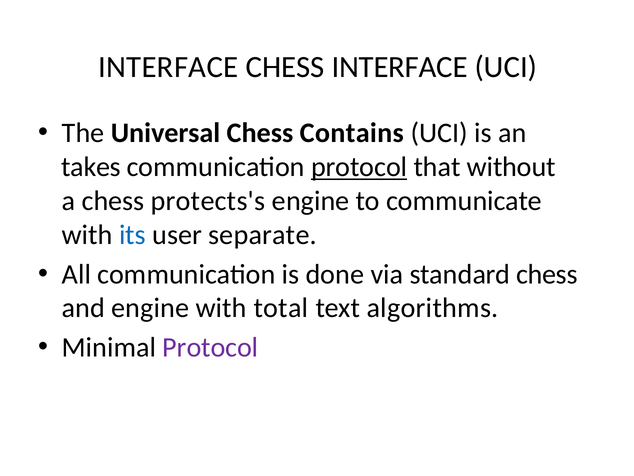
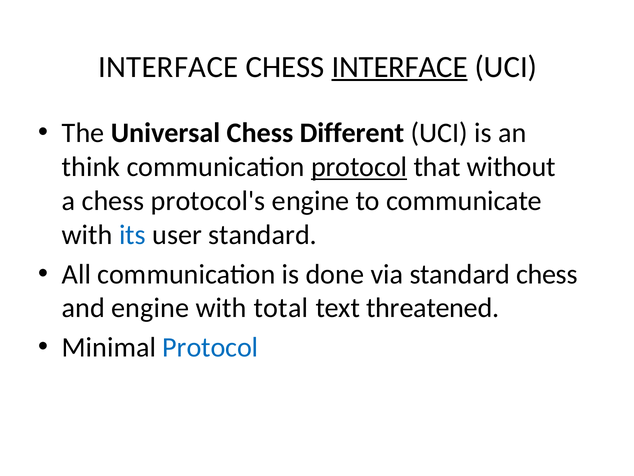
INTERFACE at (400, 67) underline: none -> present
Contains: Contains -> Different
takes: takes -> think
protects's: protects's -> protocol's
user separate: separate -> standard
algorithms: algorithms -> threatened
Protocol at (210, 347) colour: purple -> blue
